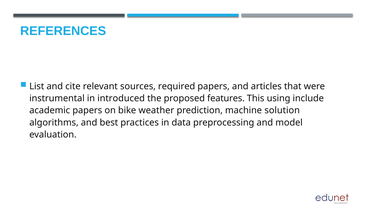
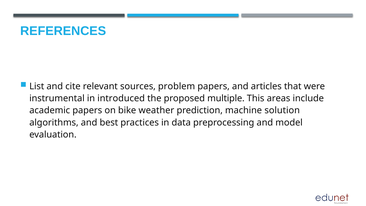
required: required -> problem
features: features -> multiple
using: using -> areas
